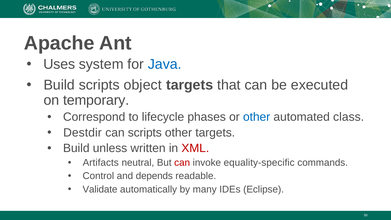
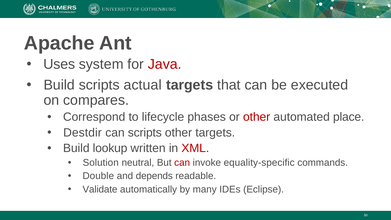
Java colour: blue -> red
object: object -> actual
temporary: temporary -> compares
other at (257, 117) colour: blue -> red
class: class -> place
unless: unless -> lookup
Artifacts: Artifacts -> Solution
Control: Control -> Double
